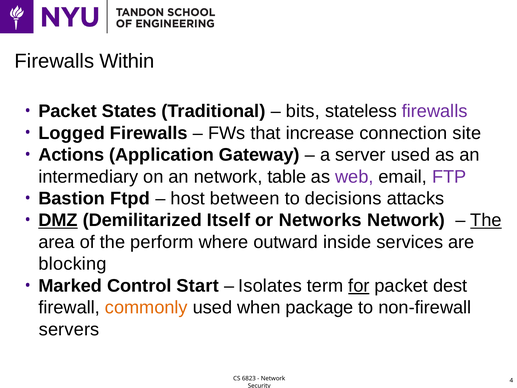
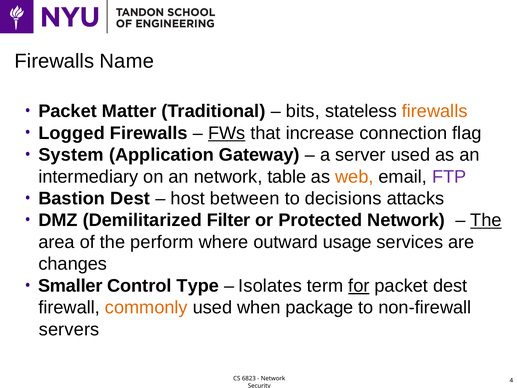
Within: Within -> Name
States: States -> Matter
firewalls at (435, 111) colour: purple -> orange
FWs underline: none -> present
site: site -> flag
Actions: Actions -> System
web colour: purple -> orange
Bastion Ftpd: Ftpd -> Dest
DMZ underline: present -> none
Itself: Itself -> Filter
Networks: Networks -> Protected
inside: inside -> usage
blocking: blocking -> changes
Marked: Marked -> Smaller
Start: Start -> Type
